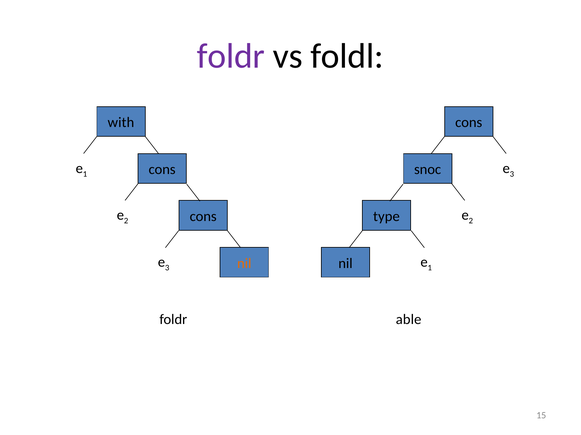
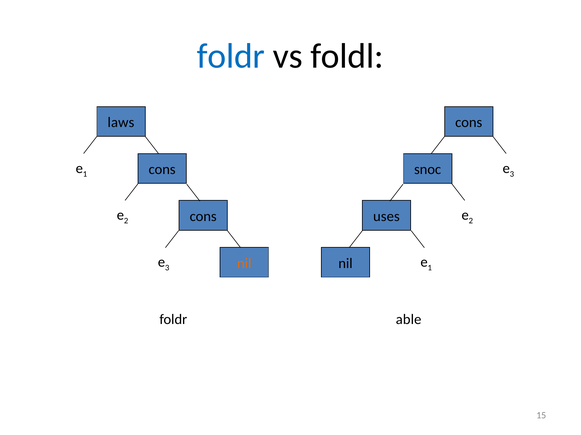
foldr at (231, 56) colour: purple -> blue
with: with -> laws
type: type -> uses
